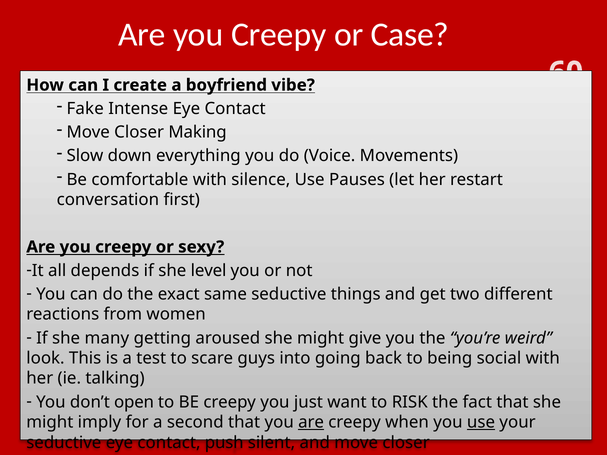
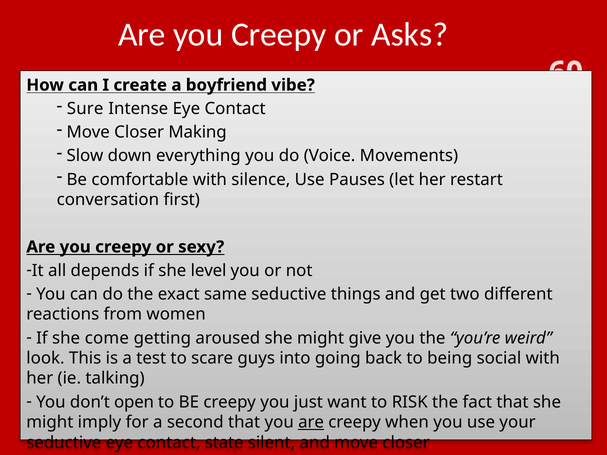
Case: Case -> Asks
Fake: Fake -> Sure
many: many -> come
use at (481, 422) underline: present -> none
push: push -> state
